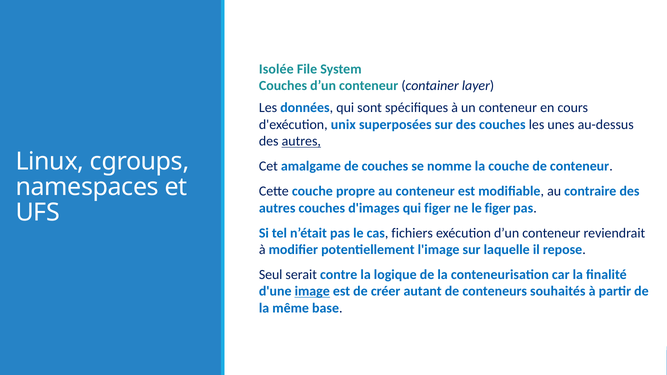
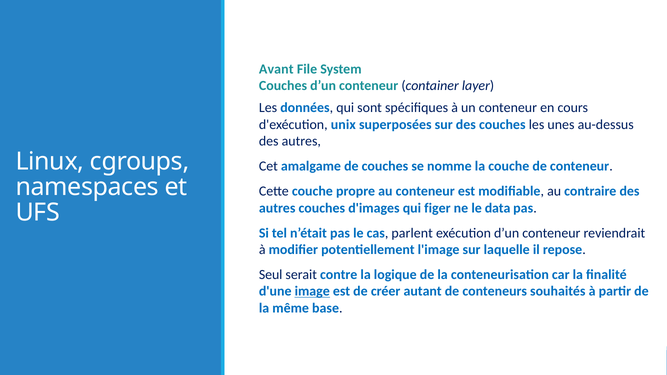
Isolée: Isolée -> Avant
autres at (301, 141) underline: present -> none
le figer: figer -> data
fichiers: fichiers -> parlent
